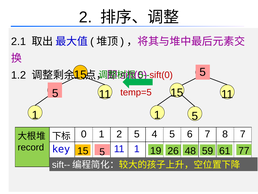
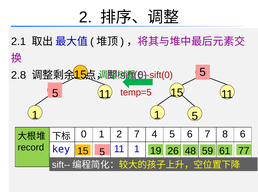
1.2: 1.2 -> 2.8
2 5: 5 -> 7
8 7: 7 -> 6
